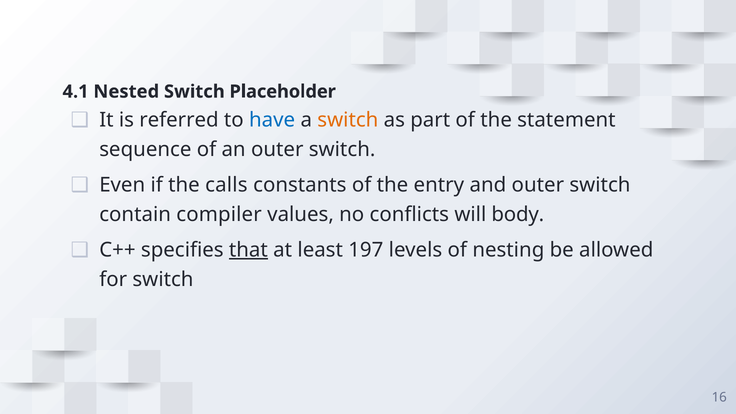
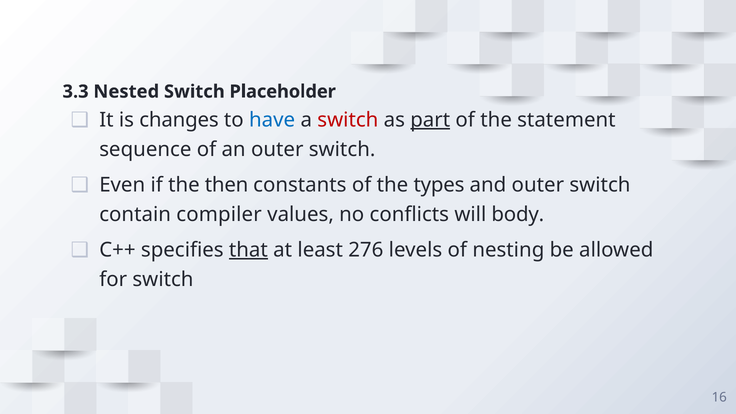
4.1: 4.1 -> 3.3
referred: referred -> changes
switch at (348, 120) colour: orange -> red
part underline: none -> present
calls: calls -> then
entry: entry -> types
197: 197 -> 276
